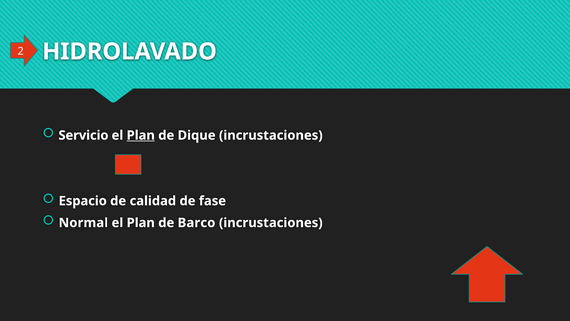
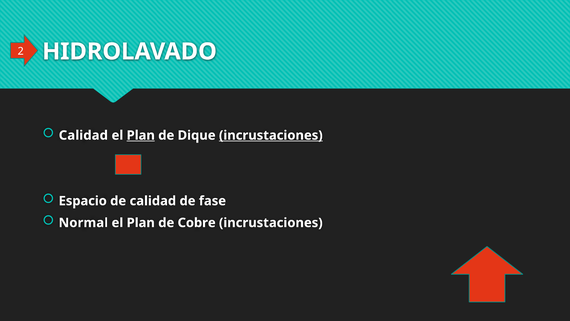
Servicio at (83, 135): Servicio -> Calidad
incrustaciones at (271, 135) underline: none -> present
Barco: Barco -> Cobre
